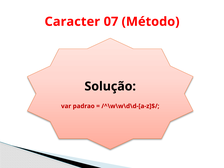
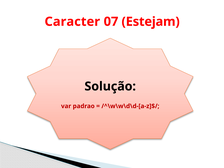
Método: Método -> Estejam
